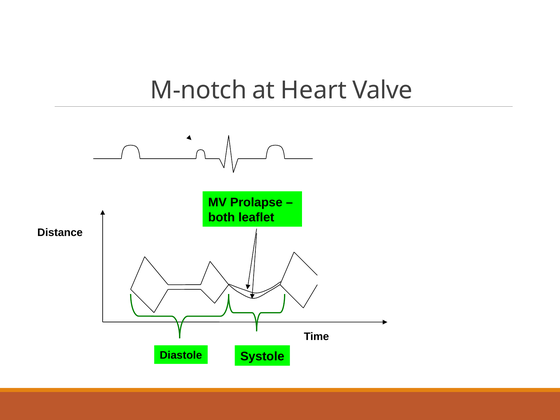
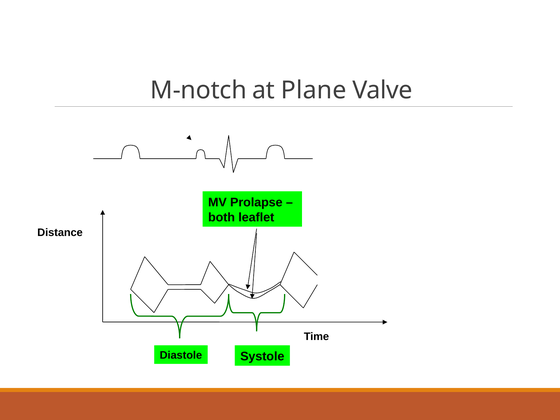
Heart: Heart -> Plane
